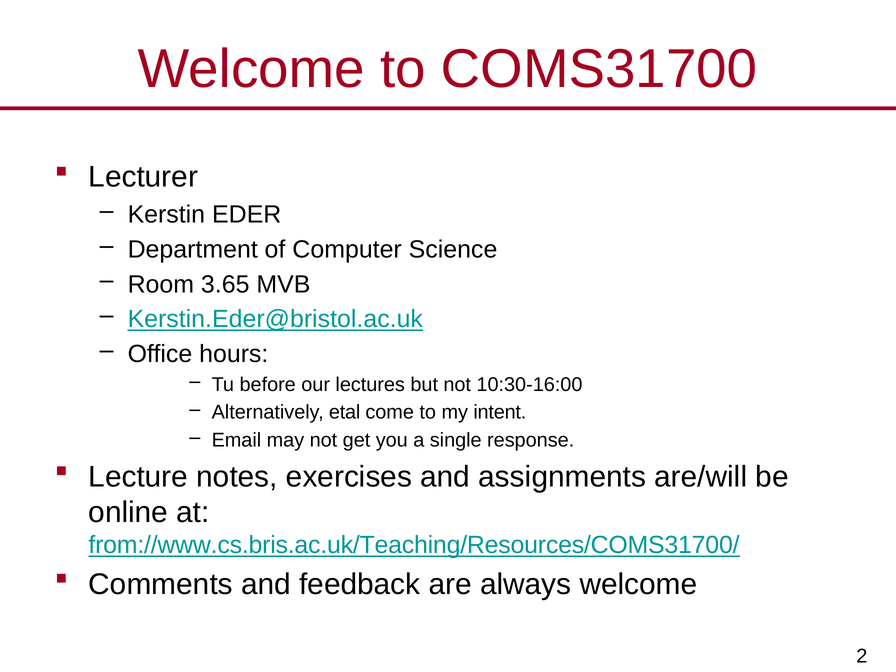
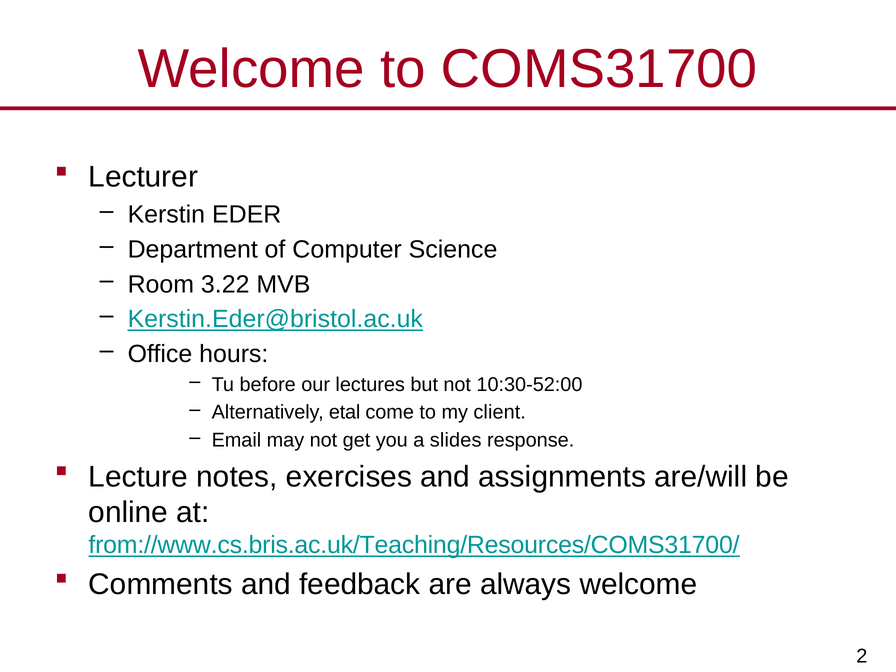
3.65: 3.65 -> 3.22
10:30-16:00: 10:30-16:00 -> 10:30-52:00
intent: intent -> client
single: single -> slides
